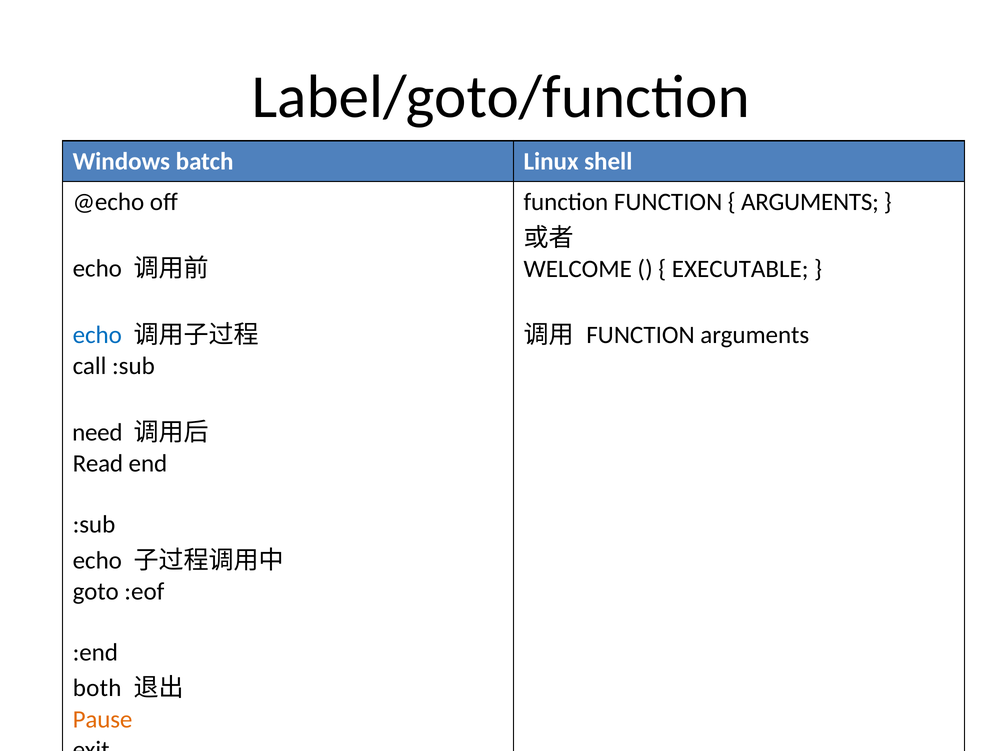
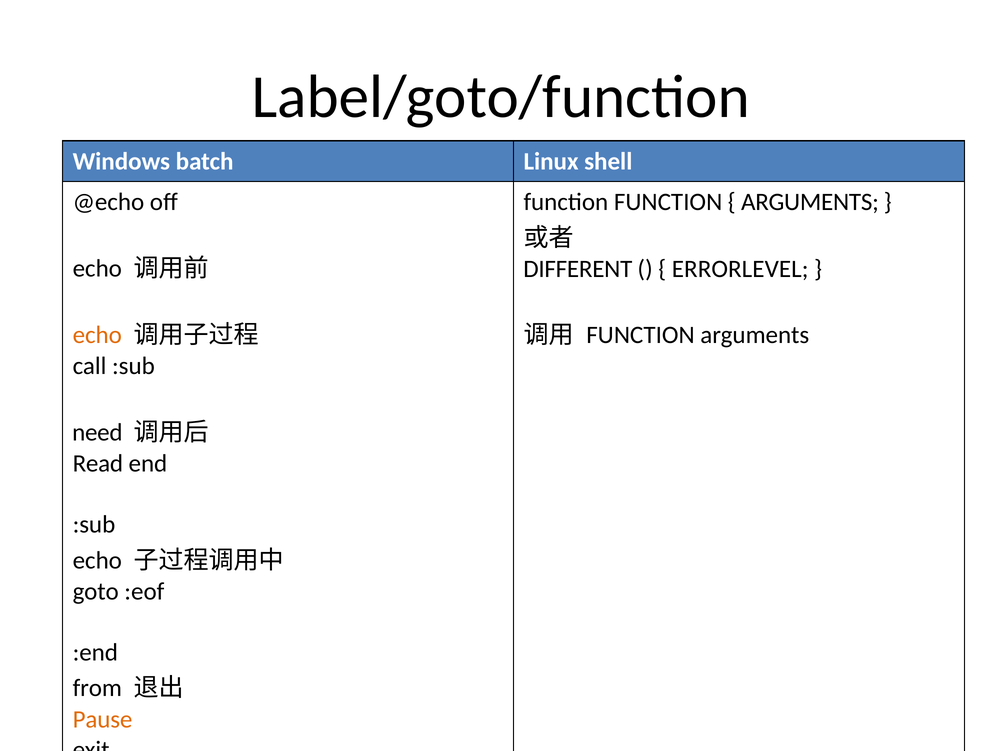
WELCOME: WELCOME -> DIFFERENT
EXECUTABLE: EXECUTABLE -> ERRORLEVEL
echo at (97, 335) colour: blue -> orange
both: both -> from
